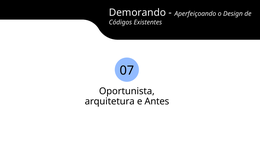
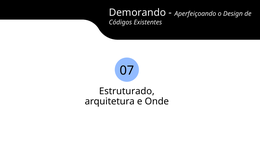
Oportunista: Oportunista -> Estruturado
Antes: Antes -> Onde
